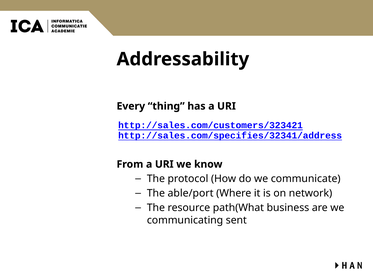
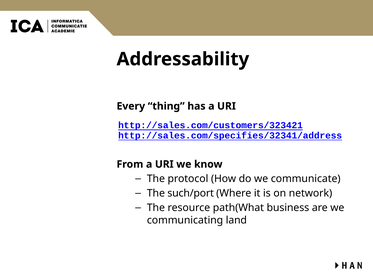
able/port: able/port -> such/port
sent: sent -> land
